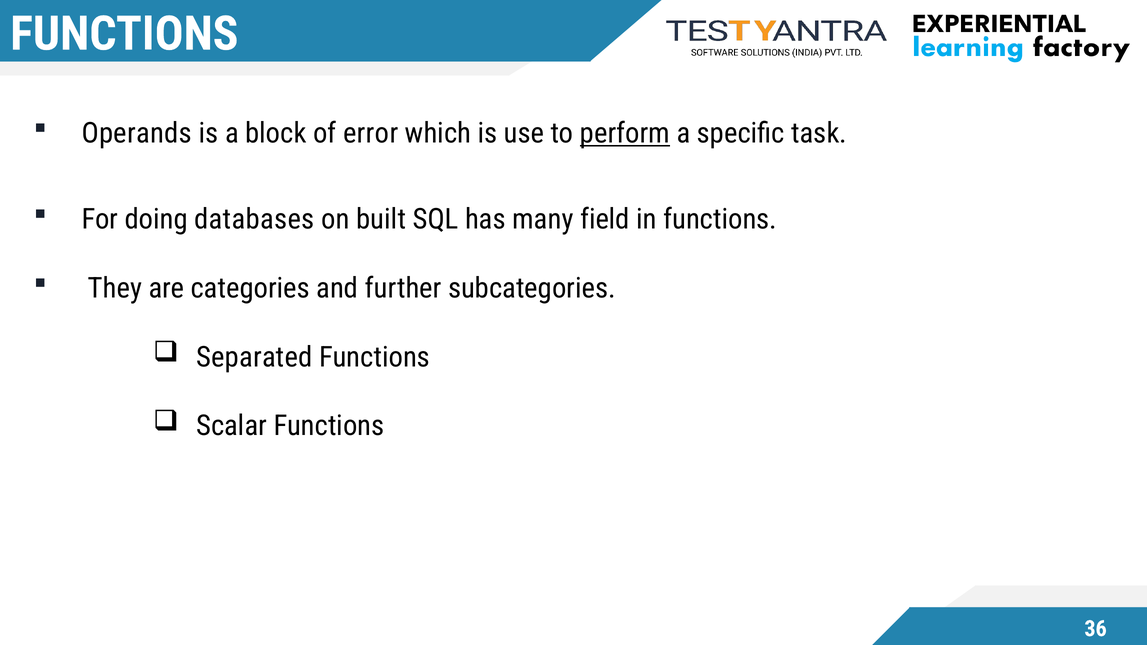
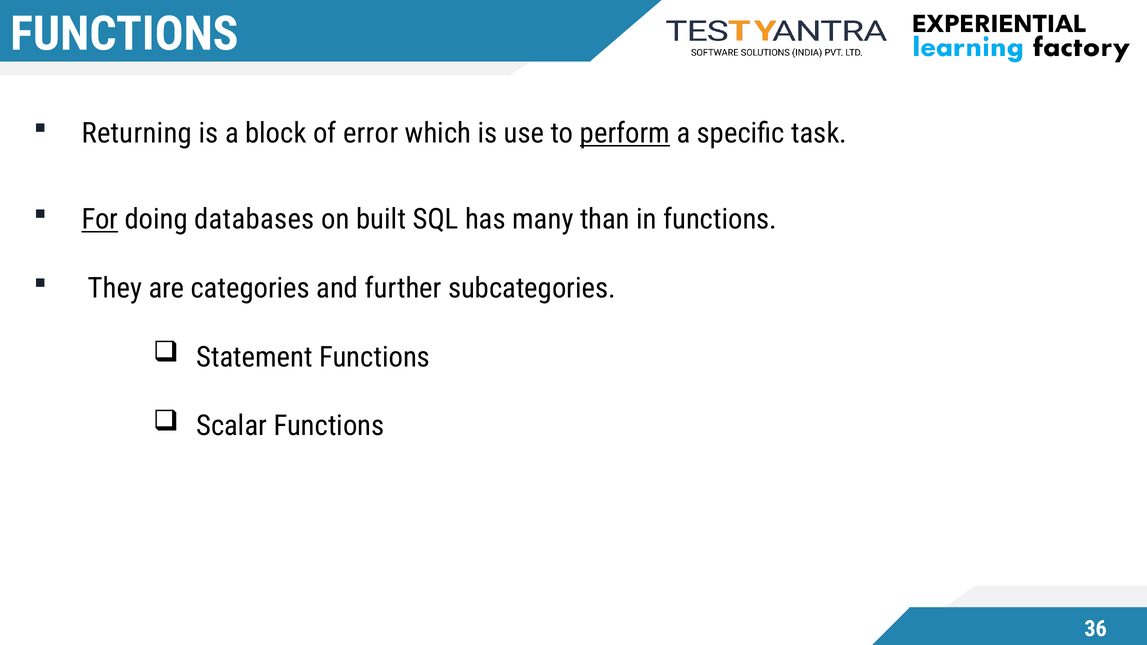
Operands: Operands -> Returning
For underline: none -> present
field: field -> than
Separated: Separated -> Statement
